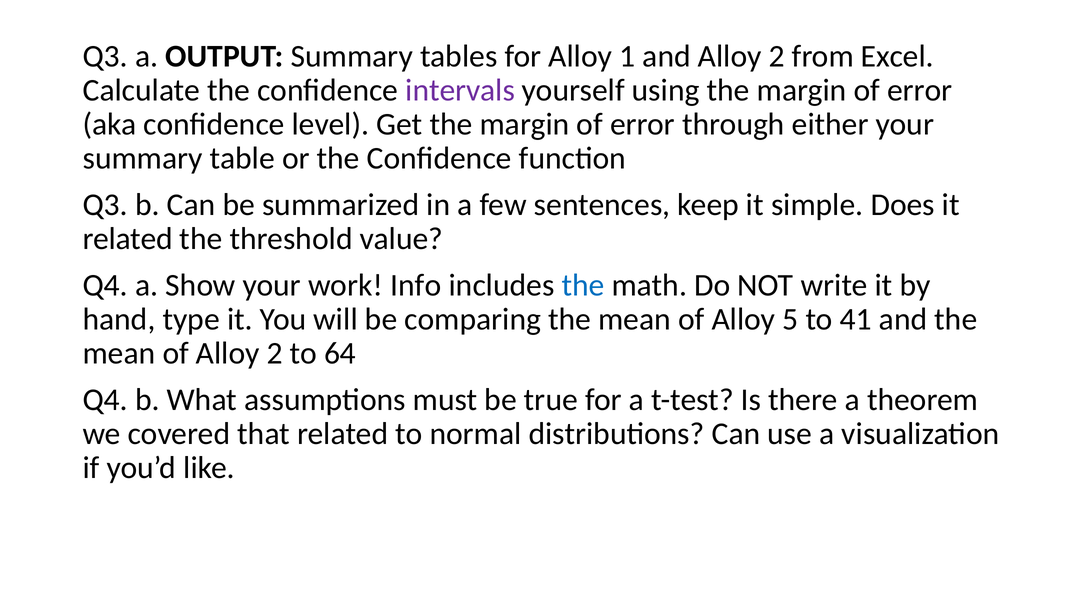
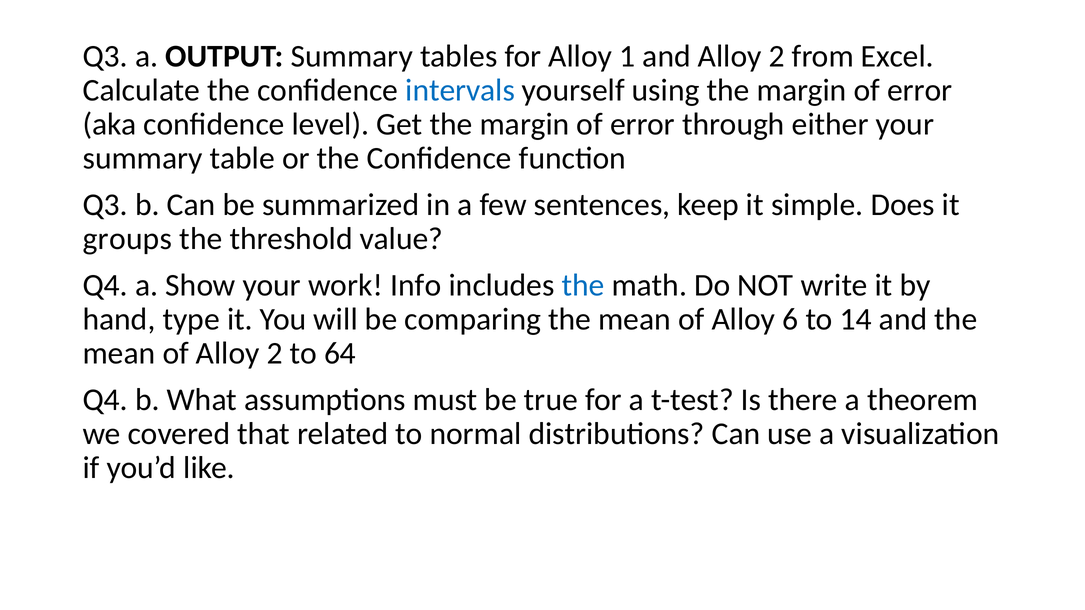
intervals colour: purple -> blue
related at (128, 239): related -> groups
5: 5 -> 6
41: 41 -> 14
